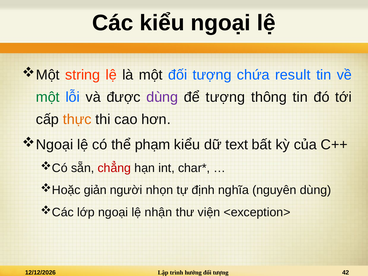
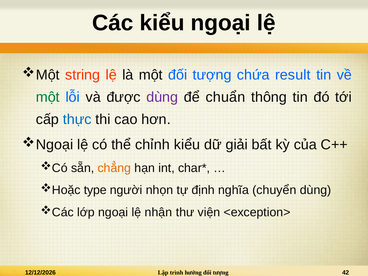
để tượng: tượng -> chuẩn
thực colour: orange -> blue
phạm: phạm -> chỉnh
text: text -> giải
chẳng colour: red -> orange
giản: giản -> type
nguyên: nguyên -> chuyển
